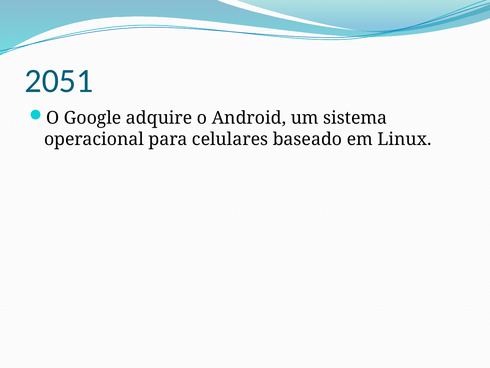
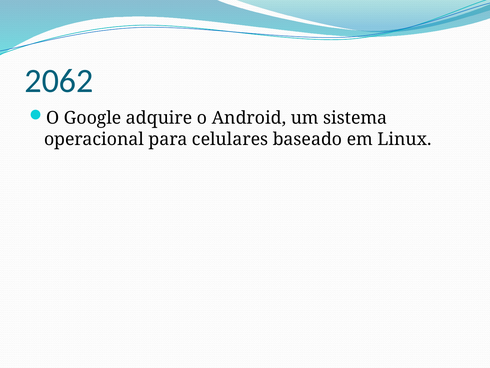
2051: 2051 -> 2062
